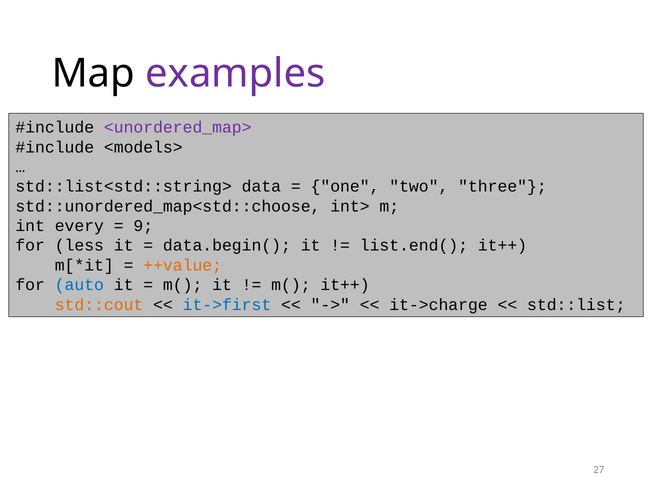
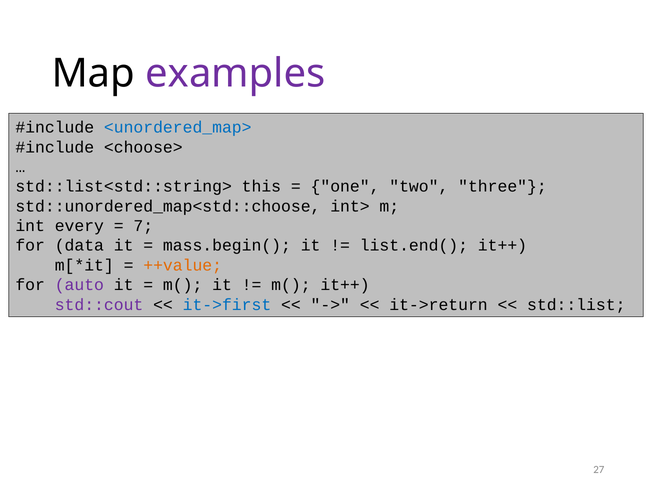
<unordered_map> colour: purple -> blue
<models>: <models> -> <choose>
data: data -> this
9: 9 -> 7
less: less -> data
data.begin(: data.begin( -> mass.begin(
auto colour: blue -> purple
std::cout colour: orange -> purple
it->charge: it->charge -> it->return
